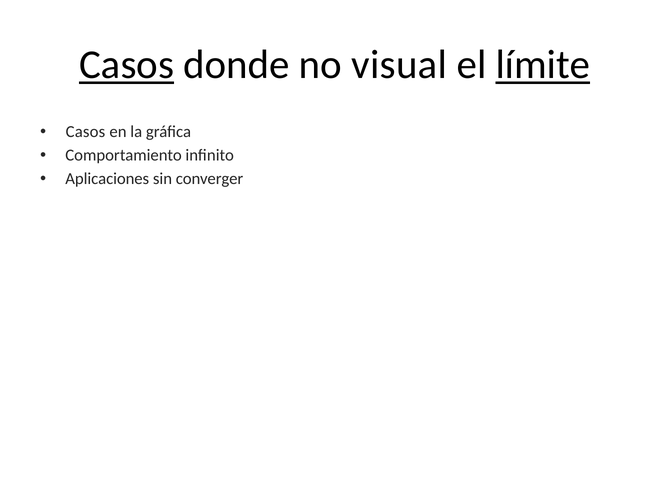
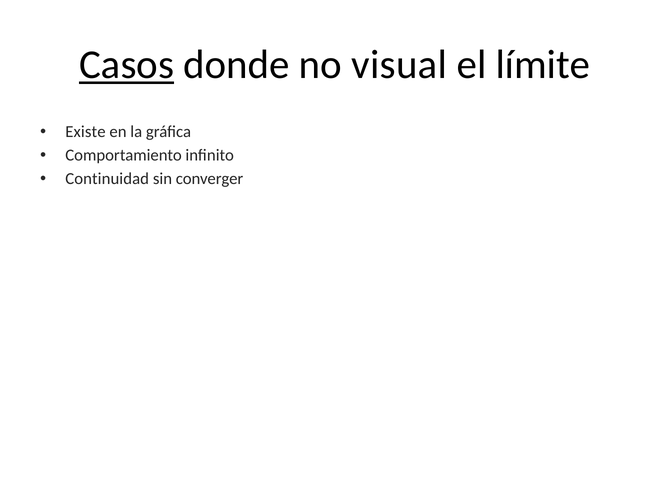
límite underline: present -> none
Casos at (85, 132): Casos -> Existe
Aplicaciones: Aplicaciones -> Continuidad
